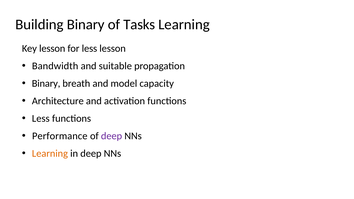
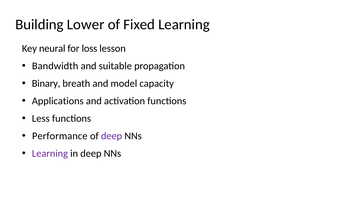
Building Binary: Binary -> Lower
Tasks: Tasks -> Fixed
Key lesson: lesson -> neural
for less: less -> loss
Architecture: Architecture -> Applications
Learning at (50, 154) colour: orange -> purple
